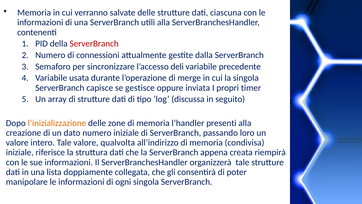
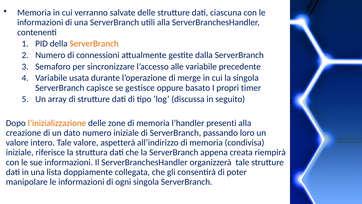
ServerBranch at (94, 44) colour: red -> orange
deli: deli -> alle
inviata: inviata -> basato
qualvolta: qualvolta -> aspetterà
